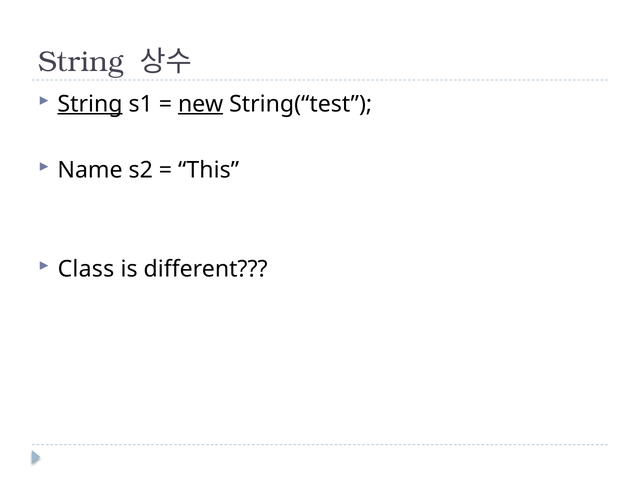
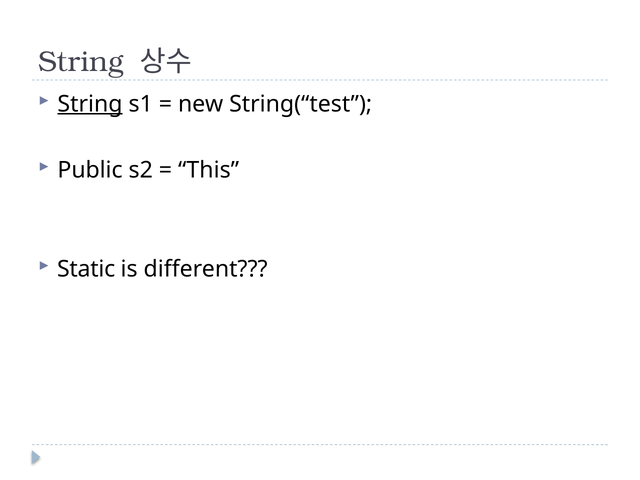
new underline: present -> none
Name: Name -> Public
Class: Class -> Static
